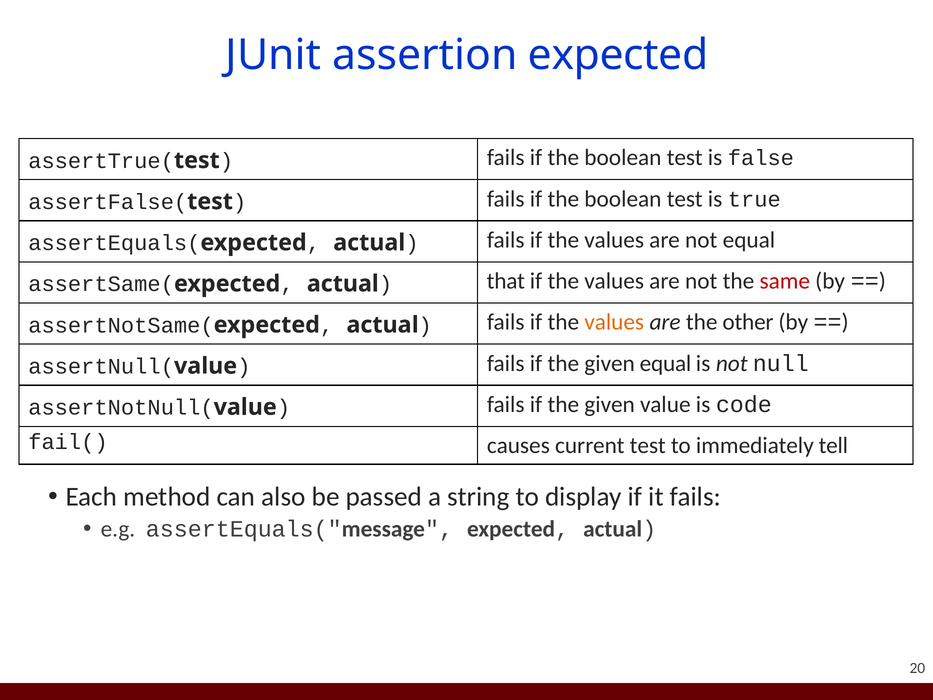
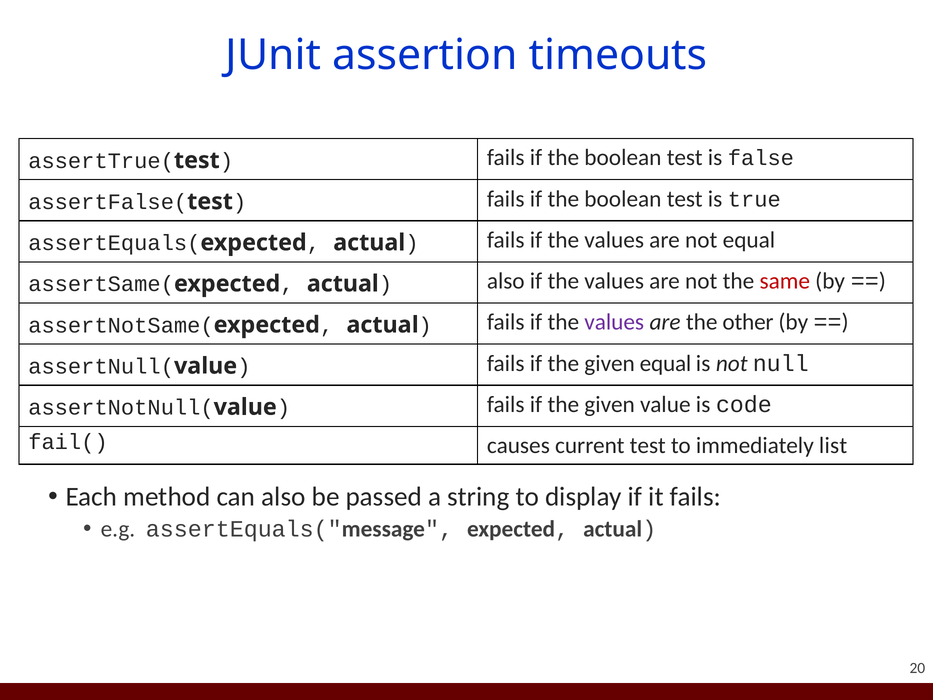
assertion expected: expected -> timeouts
that at (506, 281): that -> also
values at (614, 322) colour: orange -> purple
tell: tell -> list
